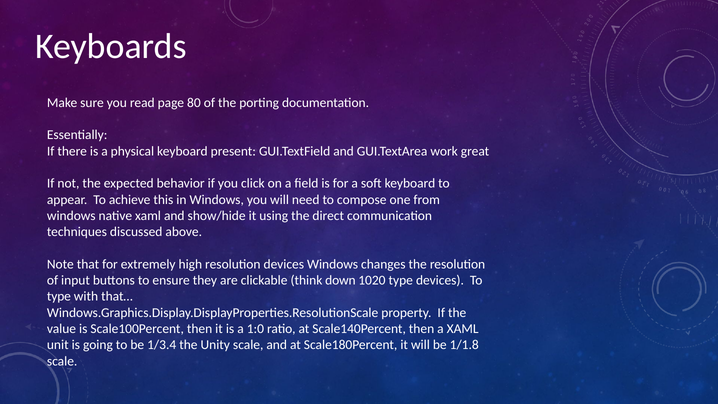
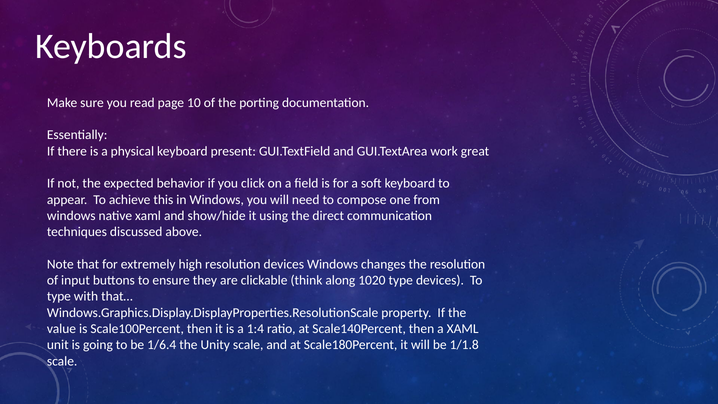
80: 80 -> 10
down: down -> along
1:0: 1:0 -> 1:4
1/3.4: 1/3.4 -> 1/6.4
